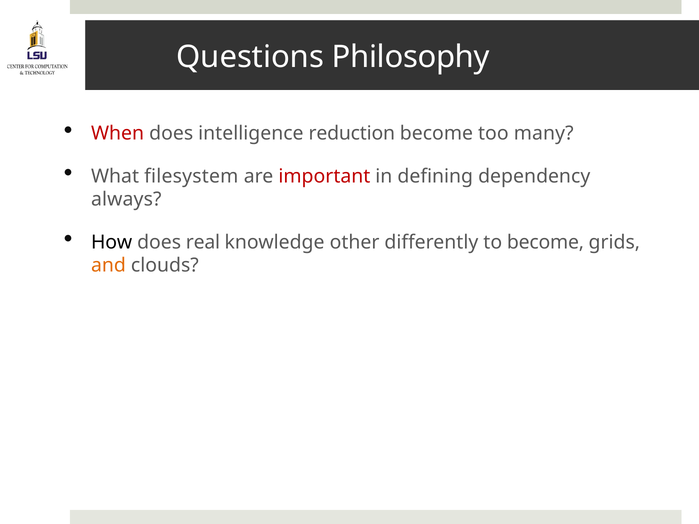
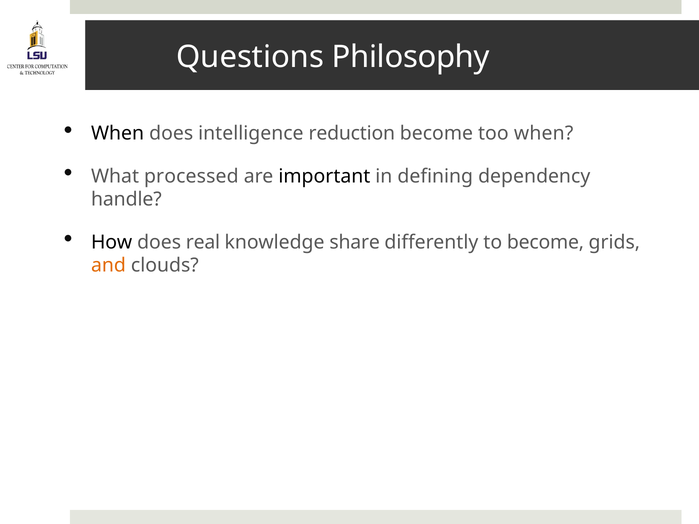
When at (118, 133) colour: red -> black
too many: many -> when
filesystem: filesystem -> processed
important colour: red -> black
always: always -> handle
other: other -> share
